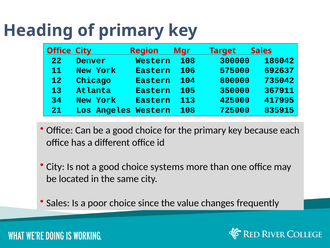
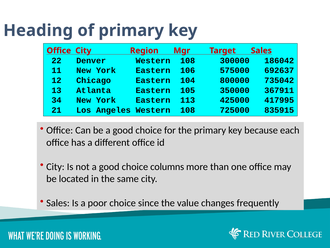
systems: systems -> columns
